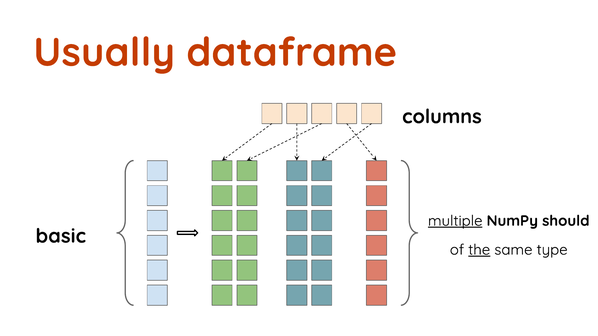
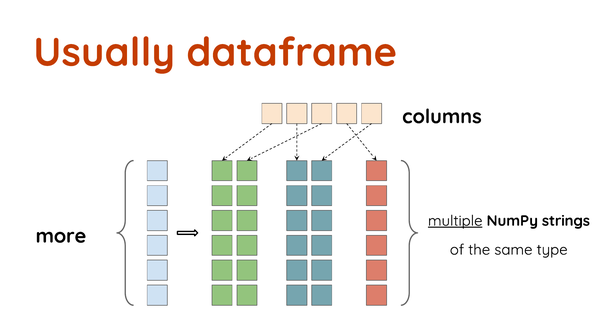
should: should -> strings
basic: basic -> more
the underline: present -> none
